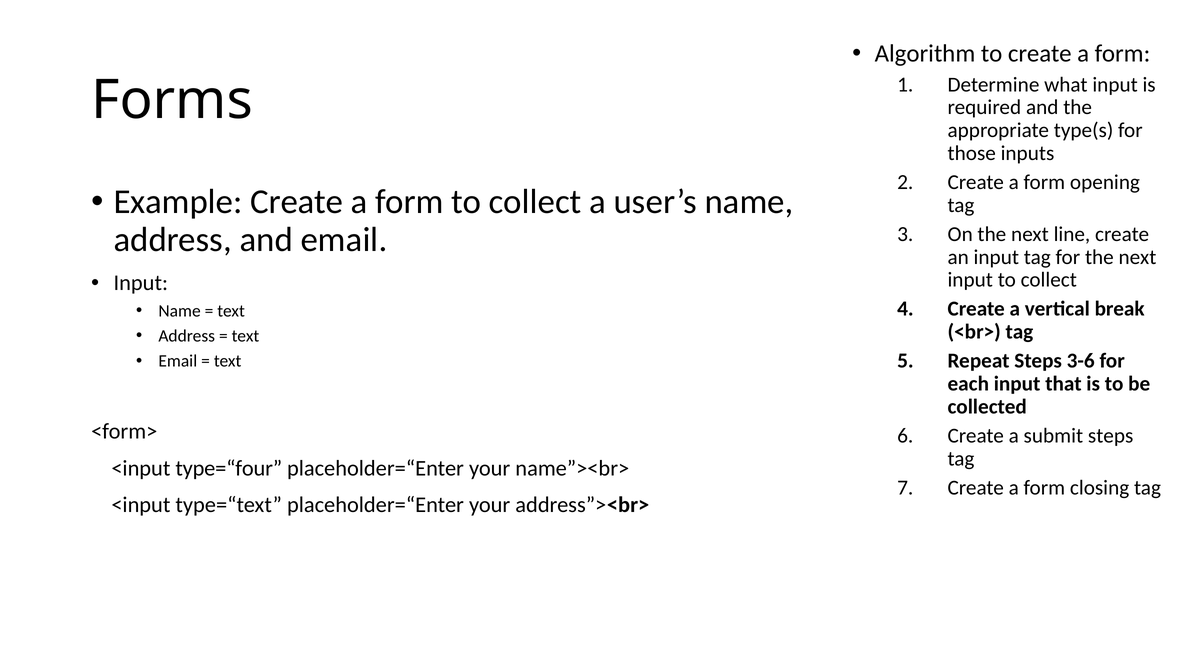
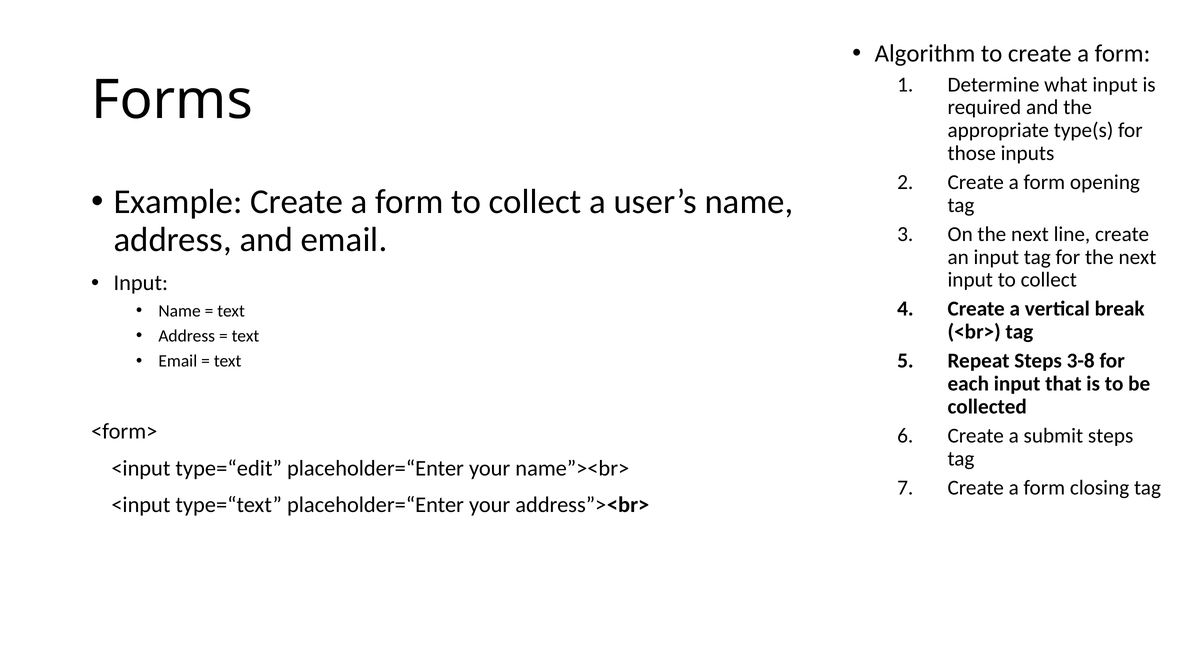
3-6: 3-6 -> 3-8
type=“four: type=“four -> type=“edit
